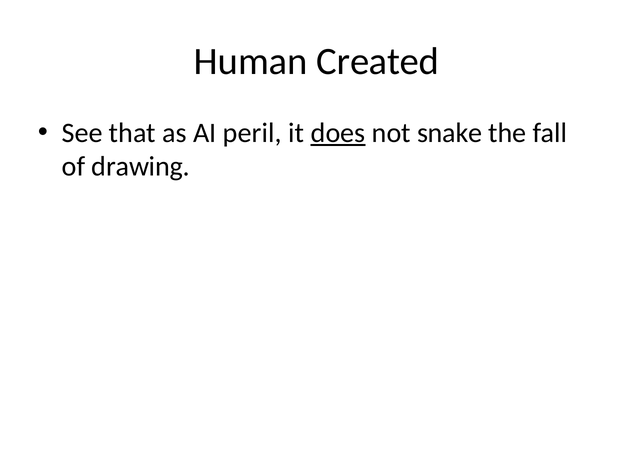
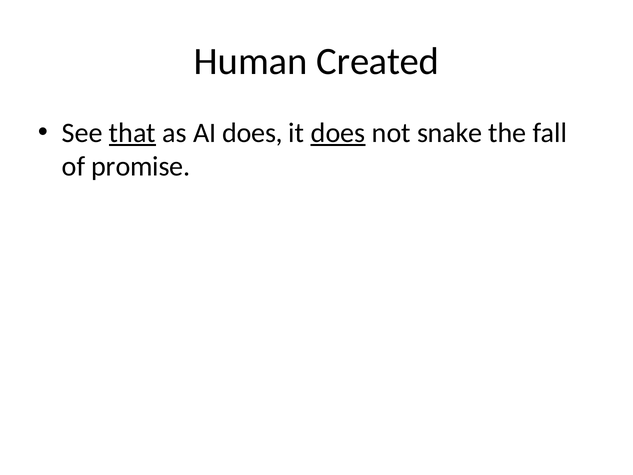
that underline: none -> present
AI peril: peril -> does
drawing: drawing -> promise
